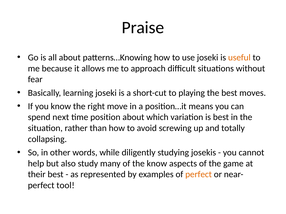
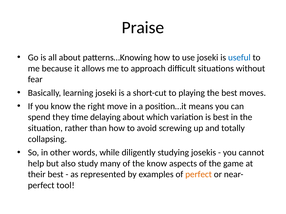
useful colour: orange -> blue
next: next -> they
position: position -> delaying
